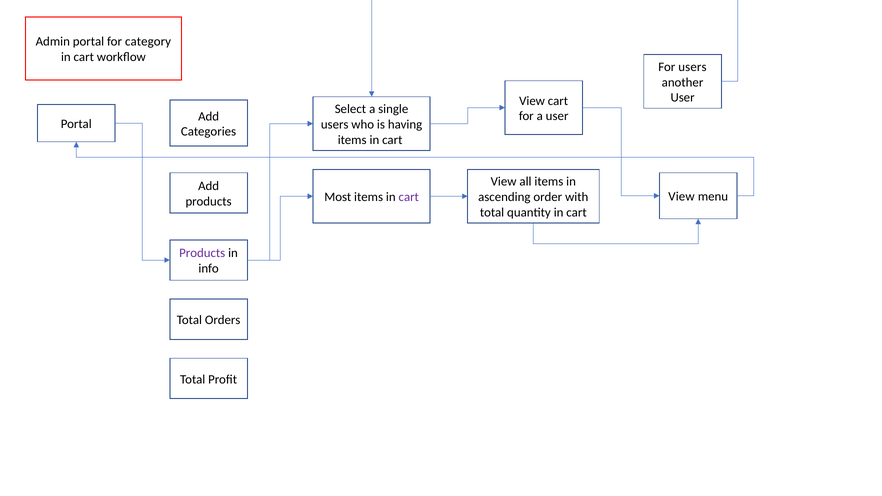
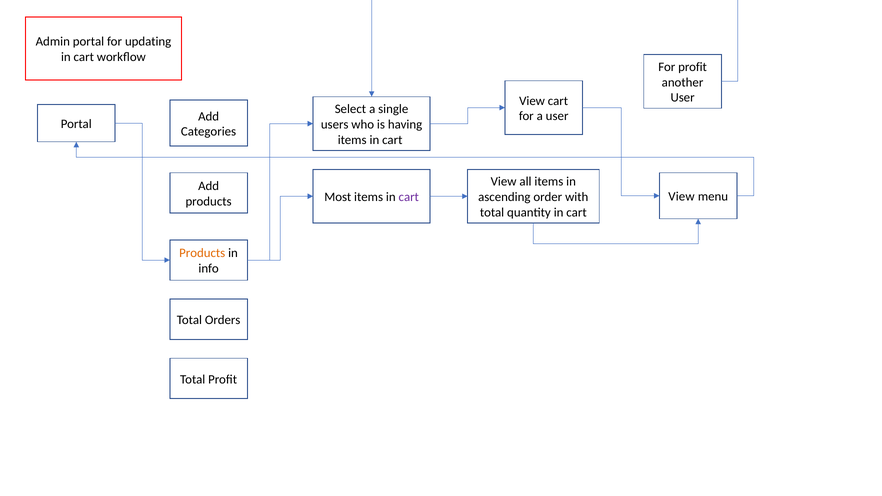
category: category -> updating
For users: users -> profit
Products at (202, 253) colour: purple -> orange
